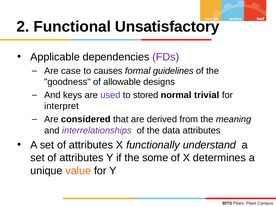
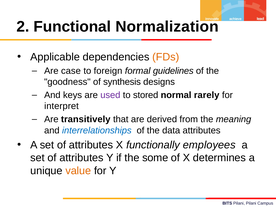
Unsatisfactory: Unsatisfactory -> Normalization
FDs colour: purple -> orange
causes: causes -> foreign
allowable: allowable -> synthesis
trivial: trivial -> rarely
considered: considered -> transitively
interrelationships colour: purple -> blue
understand: understand -> employees
